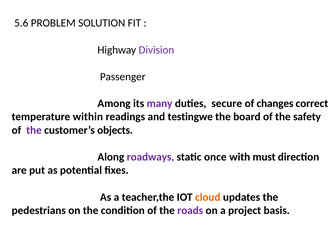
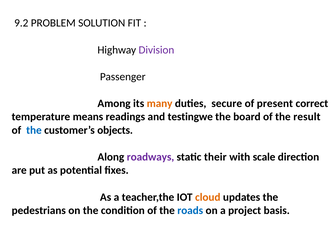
5.6: 5.6 -> 9.2
many colour: purple -> orange
changes: changes -> present
within: within -> means
safety: safety -> result
the at (34, 130) colour: purple -> blue
once: once -> their
must: must -> scale
roads colour: purple -> blue
